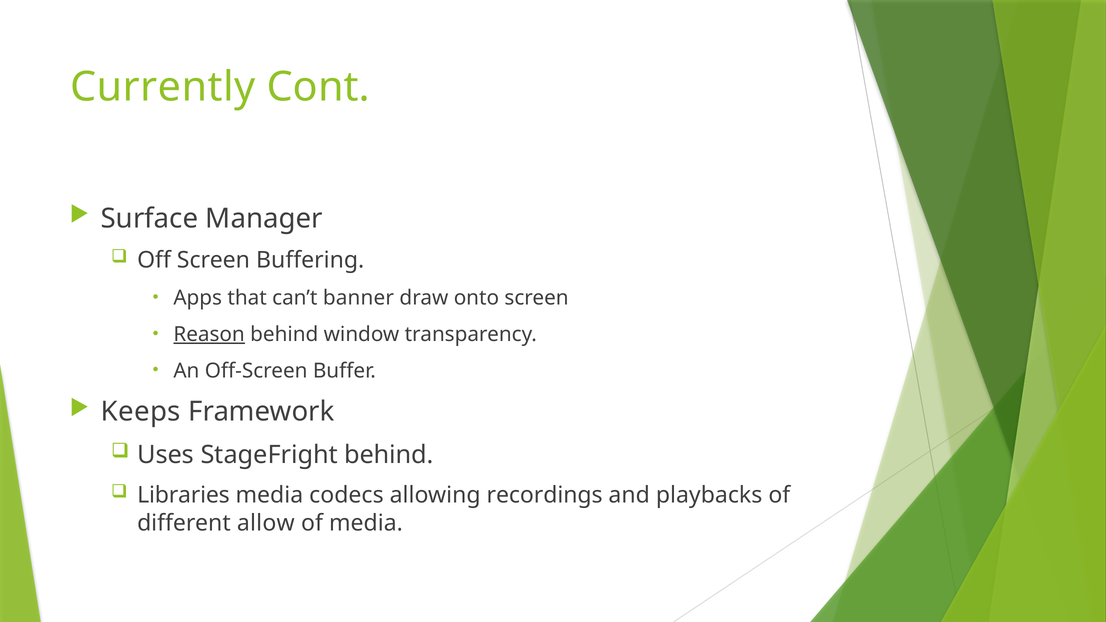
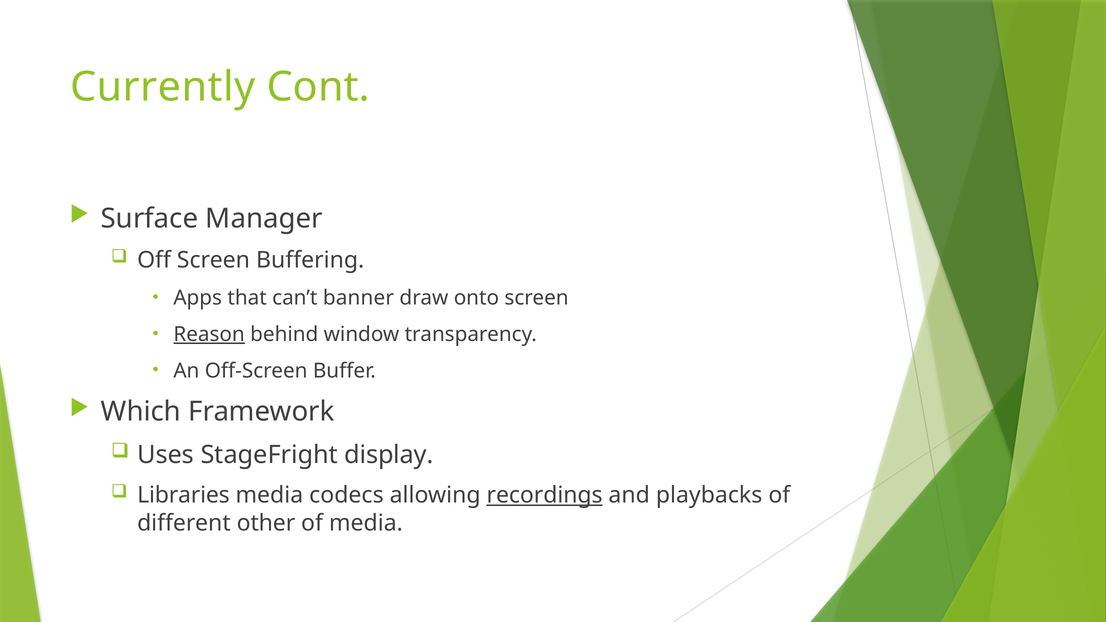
Keeps: Keeps -> Which
StageFright behind: behind -> display
recordings underline: none -> present
allow: allow -> other
